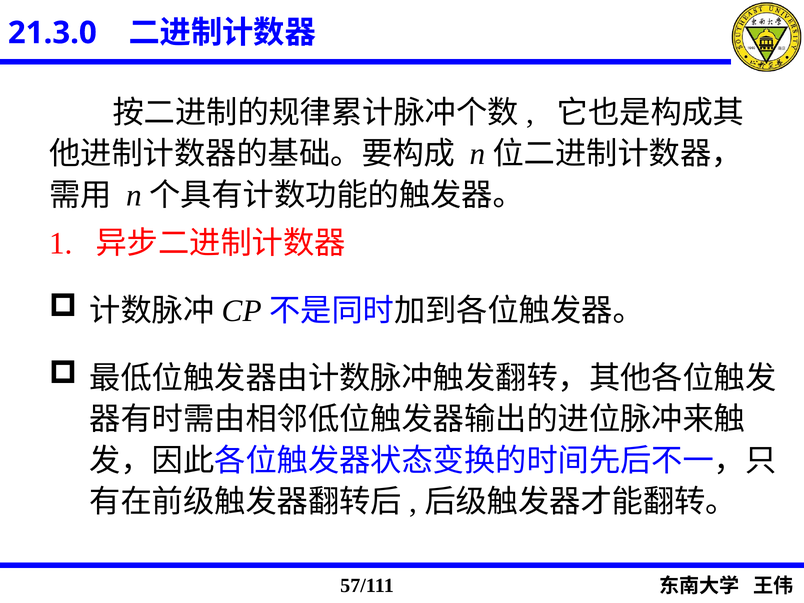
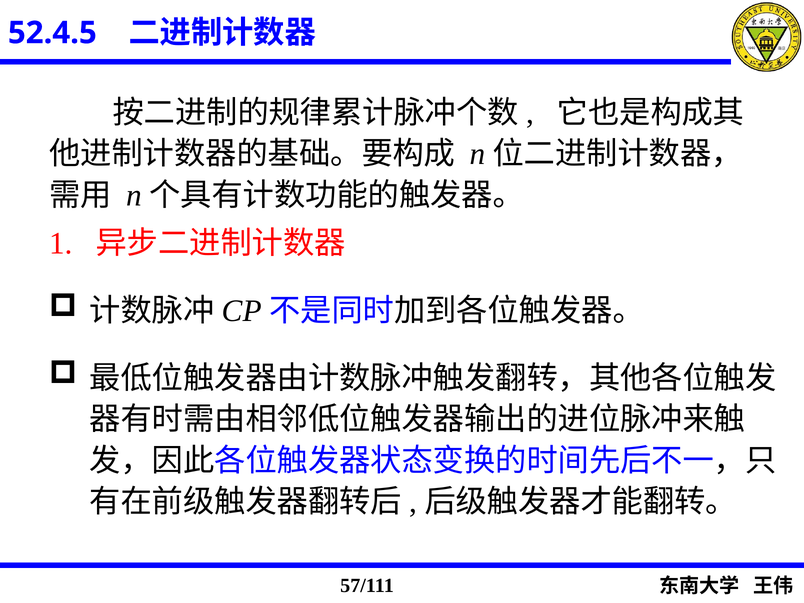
21.3.0: 21.3.0 -> 52.4.5
